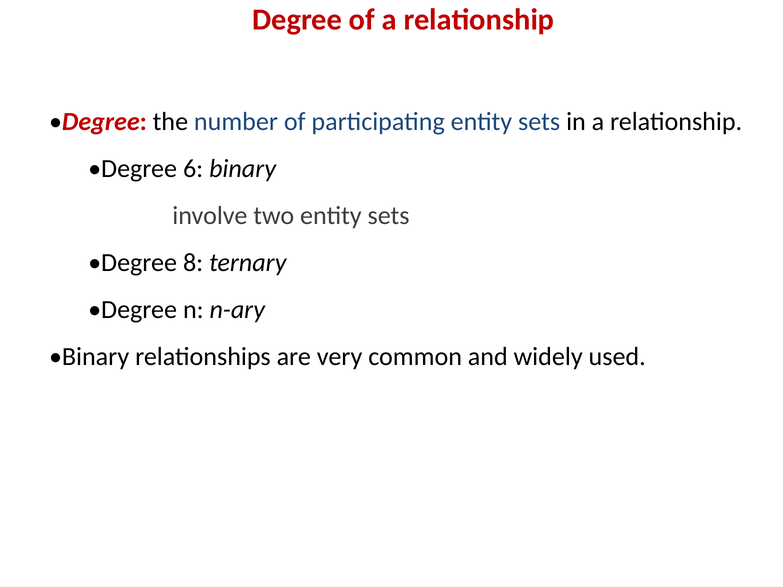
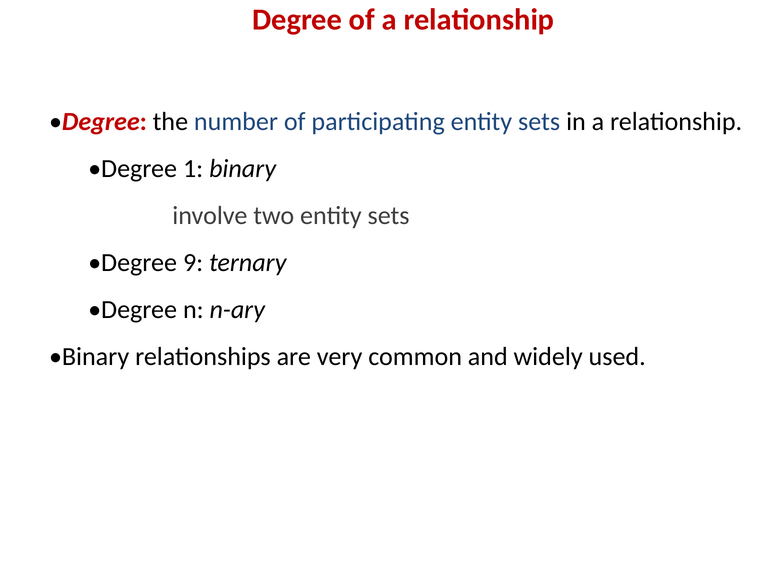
6: 6 -> 1
8: 8 -> 9
